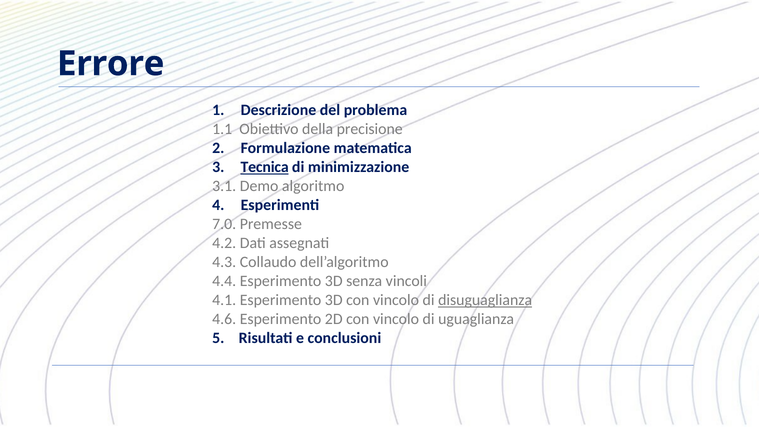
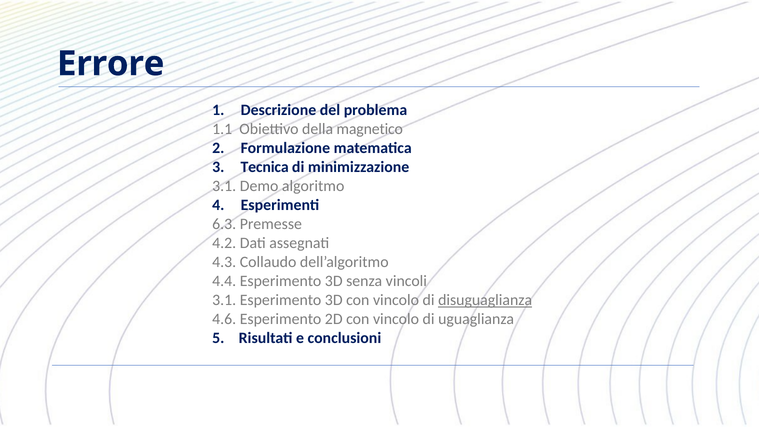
precisione: precisione -> magnetico
Tecnica underline: present -> none
7.0: 7.0 -> 6.3
4.1 at (224, 300): 4.1 -> 3.1
